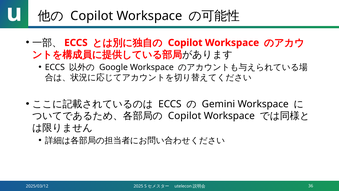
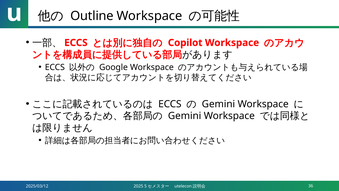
Copilot at (92, 16): Copilot -> Outline
Copilot at (185, 116): Copilot -> Gemini
